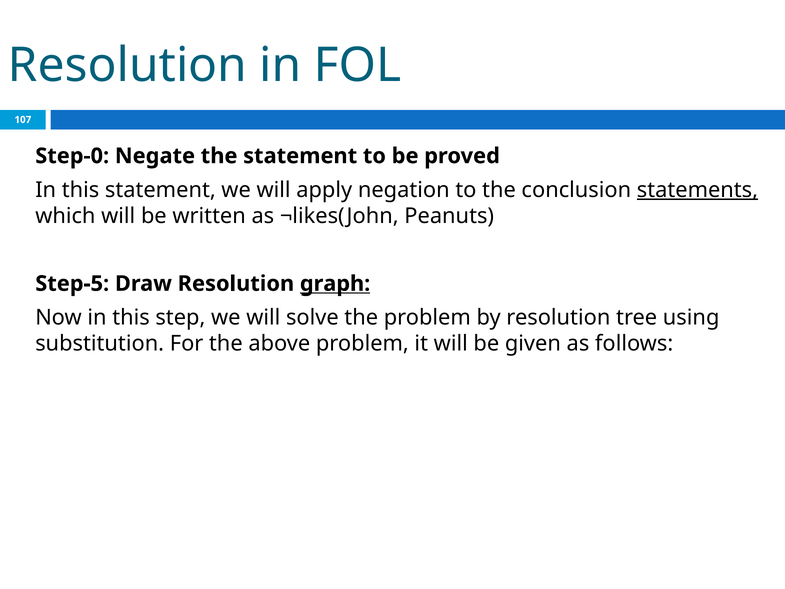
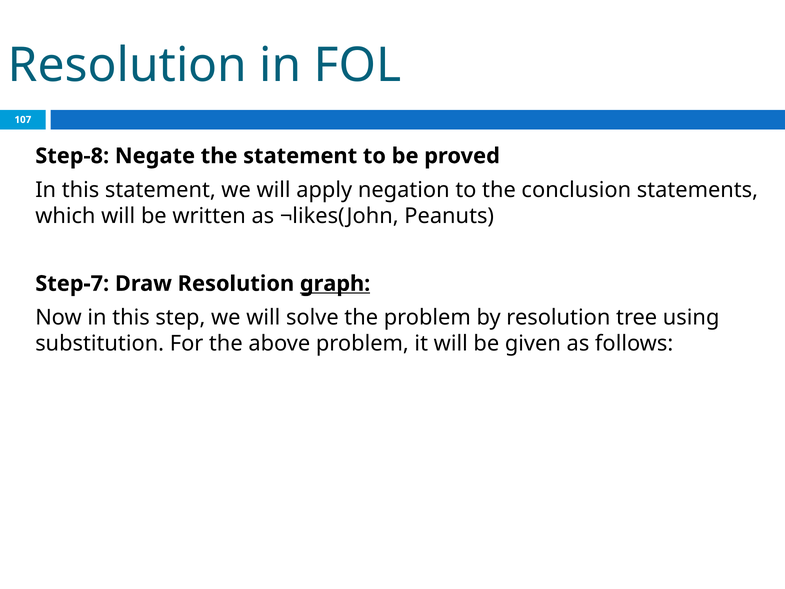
Step-0: Step-0 -> Step-8
statements underline: present -> none
Step-5: Step-5 -> Step-7
